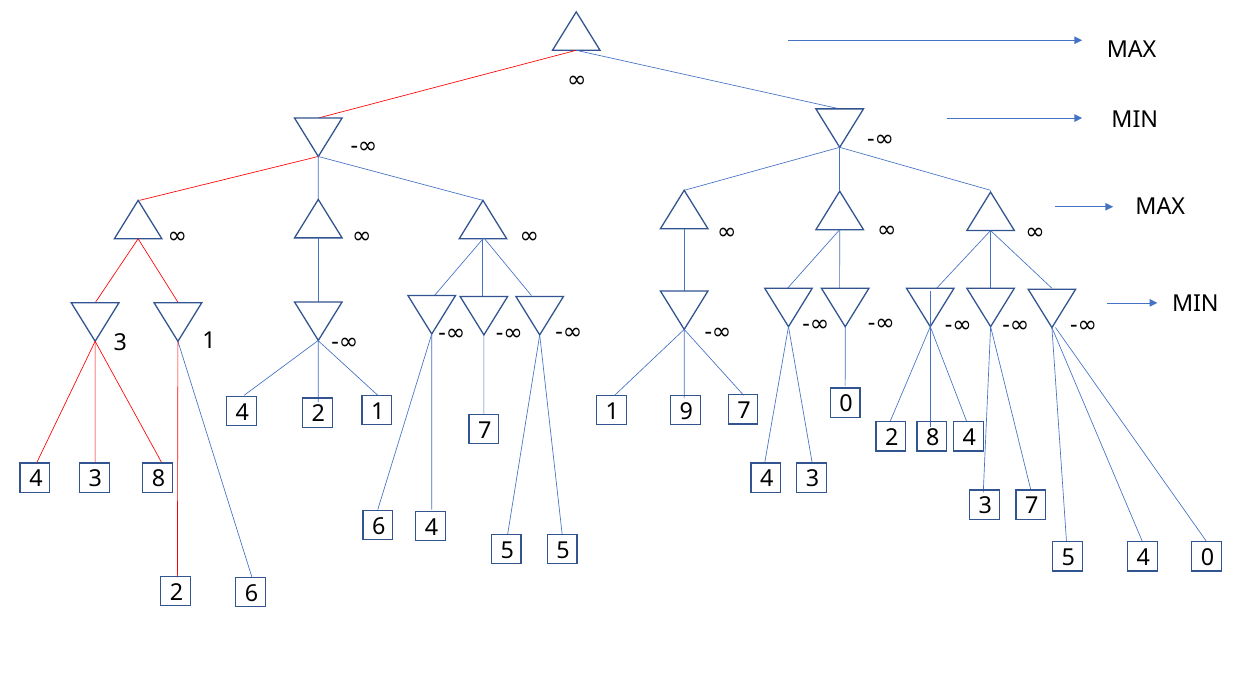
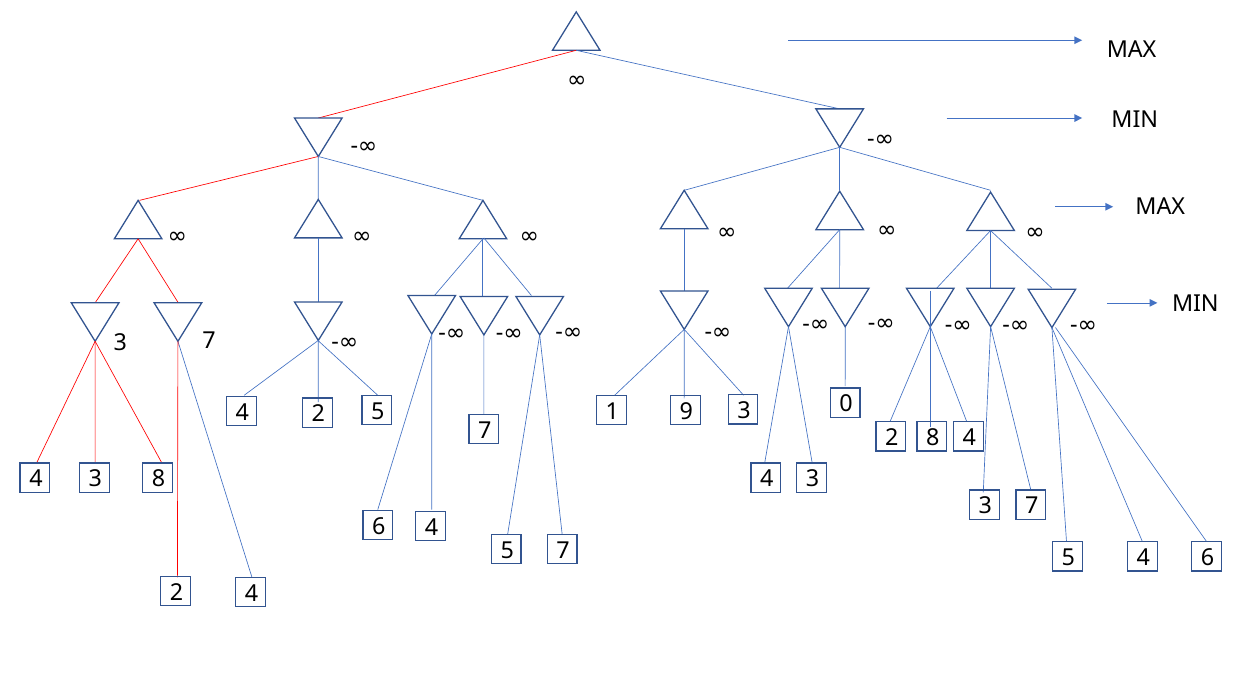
1 at (209, 340): 1 -> 7
9 7: 7 -> 3
2 1: 1 -> 5
5 5: 5 -> 7
4 0: 0 -> 6
2 6: 6 -> 4
